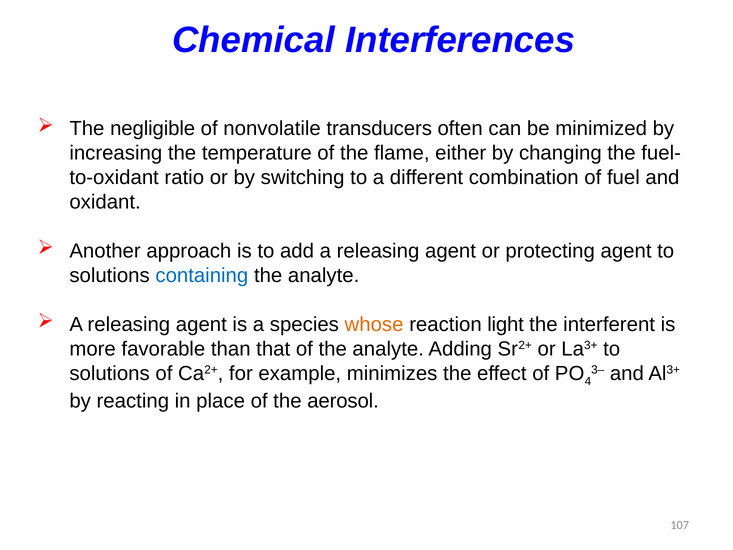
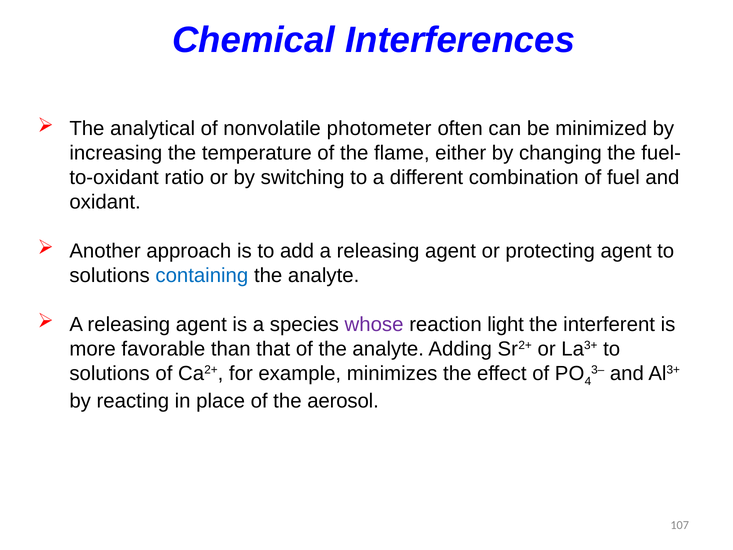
negligible: negligible -> analytical
transducers: transducers -> photometer
whose colour: orange -> purple
